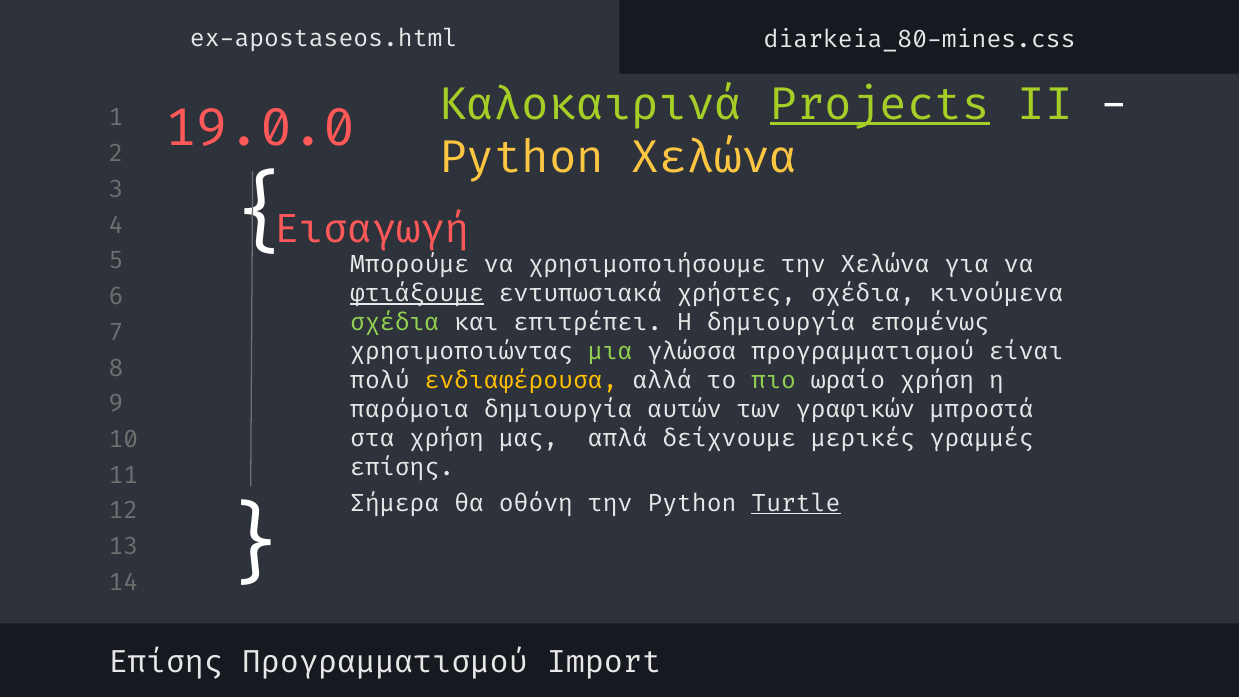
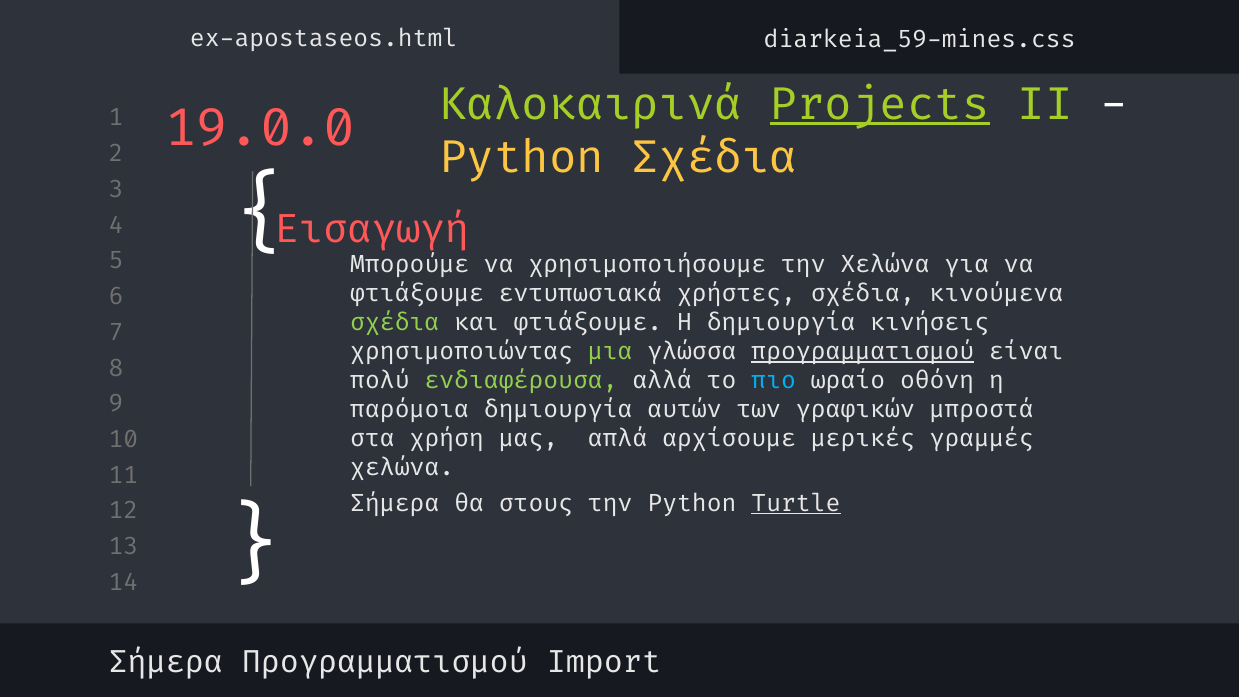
diarkeia_80-mines.css: diarkeia_80-mines.css -> diarkeia_59-mines.css
Python Χελώνα: Χελώνα -> Σχέδια
φτιάξουμε at (417, 294) underline: present -> none
και επιτρέπει: επιτρέπει -> φτιάξουμε
επομένως: επομένως -> κινήσεις
προγραμματισμού at (863, 352) underline: none -> present
ενδιαφέρουσα colour: yellow -> light green
πιο colour: light green -> light blue
ωραίο χρήση: χρήση -> οθόνη
δείχνουμε: δείχνουμε -> αρχίσουμε
επίσης at (402, 467): επίσης -> χελώνα
οθόνη: οθόνη -> στους
Επίσης at (166, 662): Επίσης -> Σήμερα
